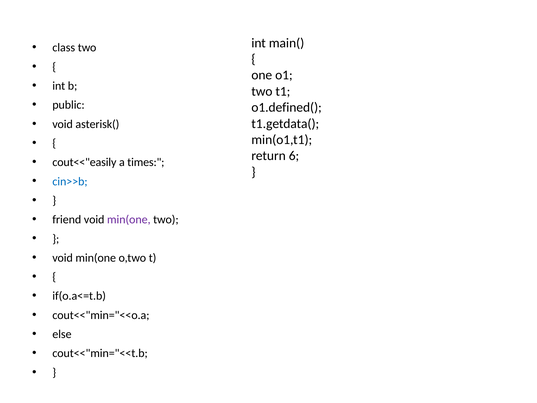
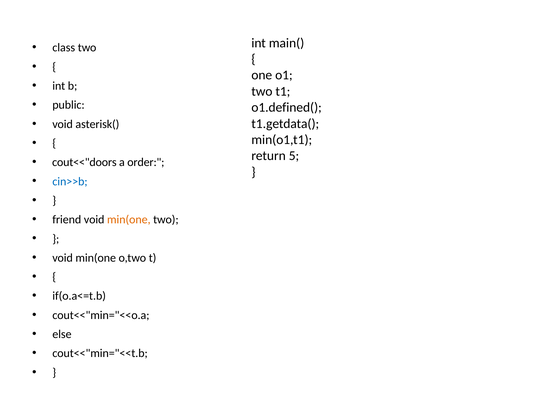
6: 6 -> 5
cout<<"easily: cout<<"easily -> cout<<"doors
times: times -> order
min(one at (129, 219) colour: purple -> orange
